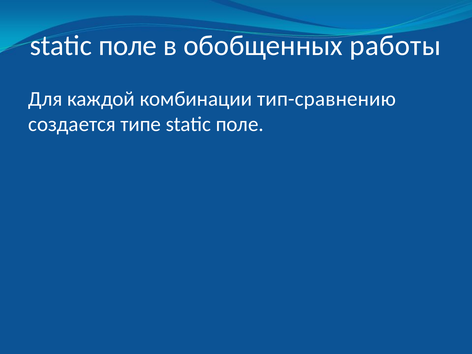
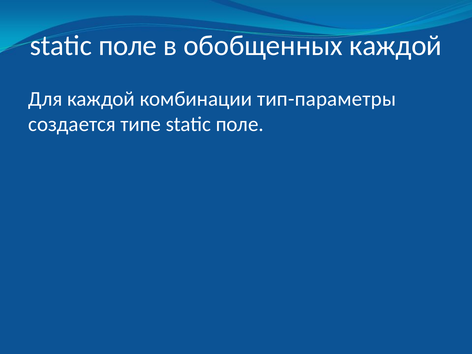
обобщенных работы: работы -> каждой
тип-сравнению: тип-сравнению -> тип-параметры
